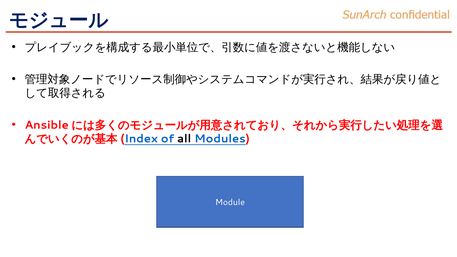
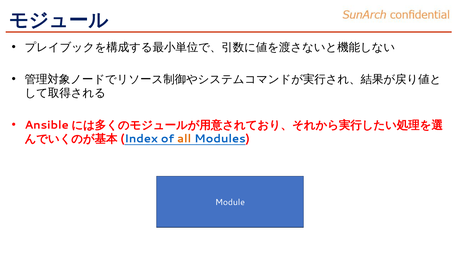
all colour: black -> orange
